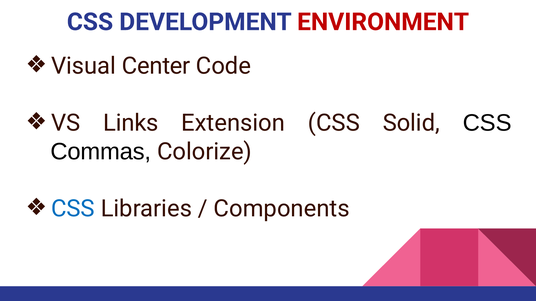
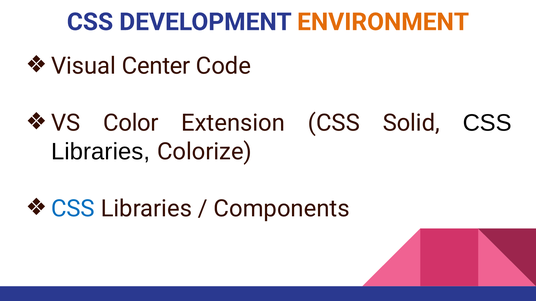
ENVIRONMENT colour: red -> orange
Links: Links -> Color
Commas at (101, 152): Commas -> Libraries
